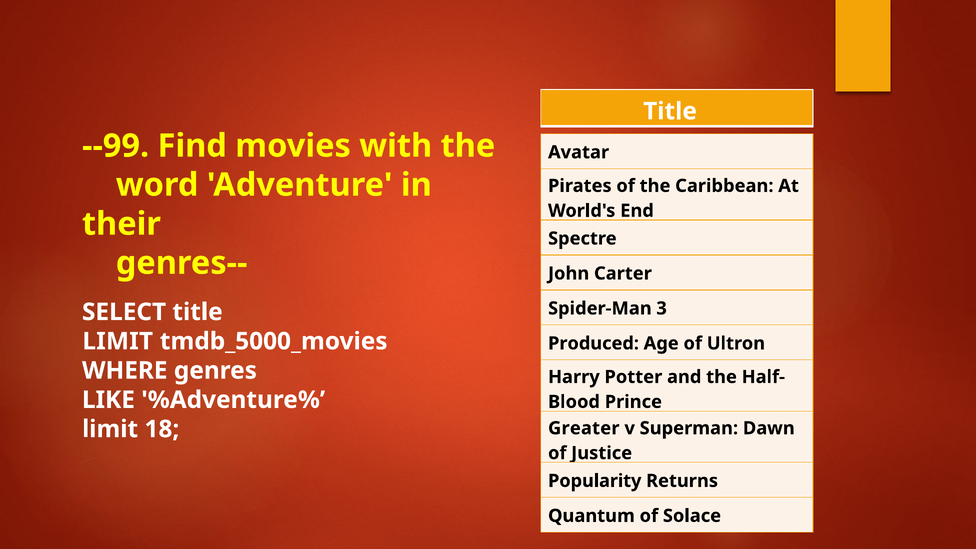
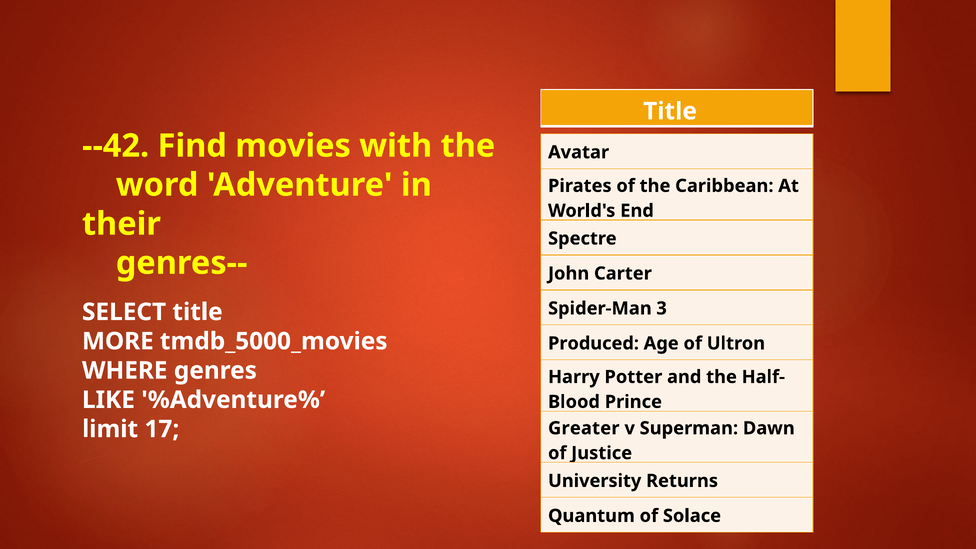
--99: --99 -> --42
LIMIT at (118, 341): LIMIT -> MORE
18: 18 -> 17
Popularity: Popularity -> University
